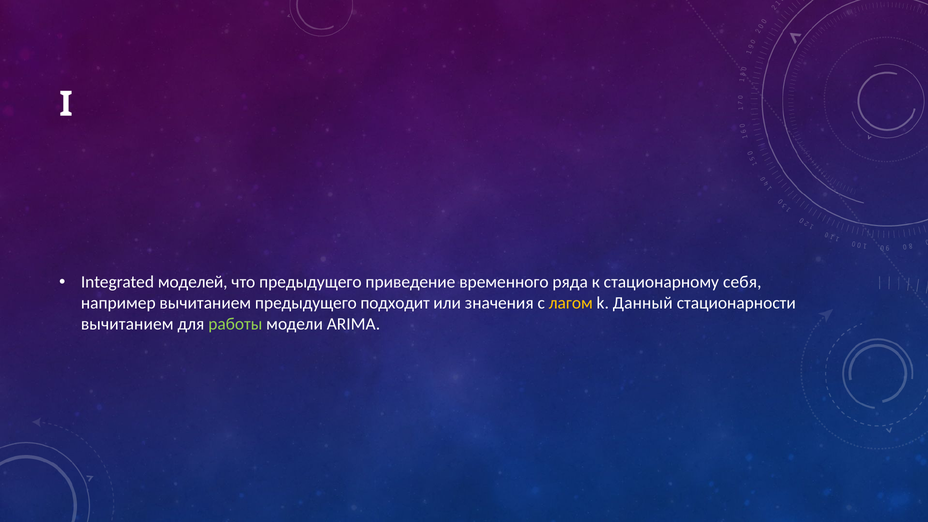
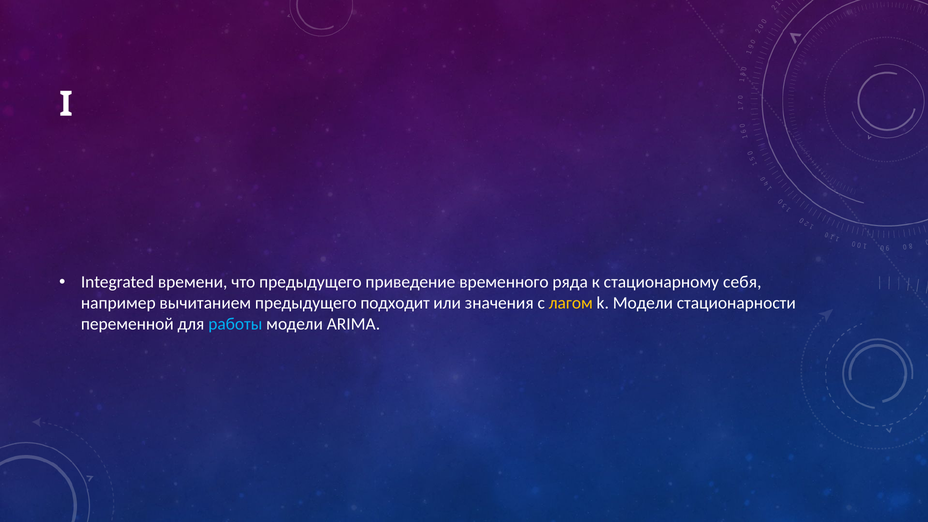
моделей: моделей -> времени
k Данный: Данный -> Модели
вычитанием at (127, 324): вычитанием -> переменной
работы colour: light green -> light blue
